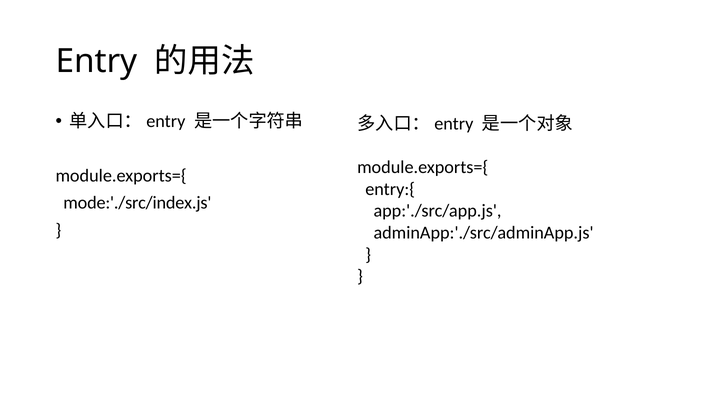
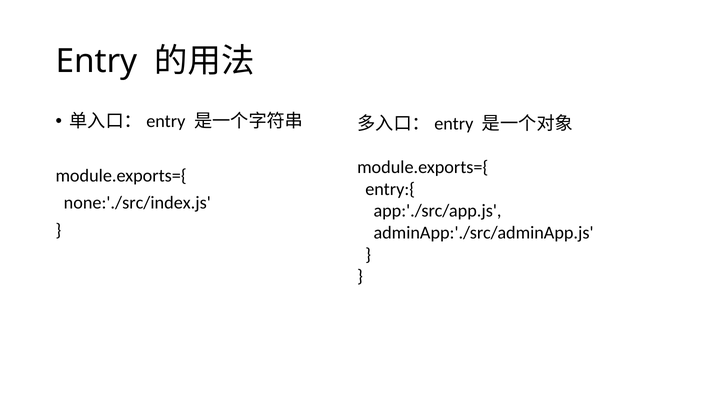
mode:'./src/index.js: mode:'./src/index.js -> none:'./src/index.js
